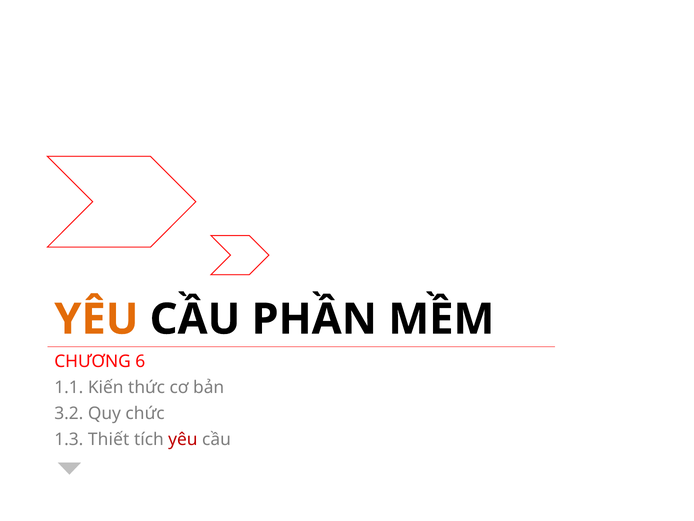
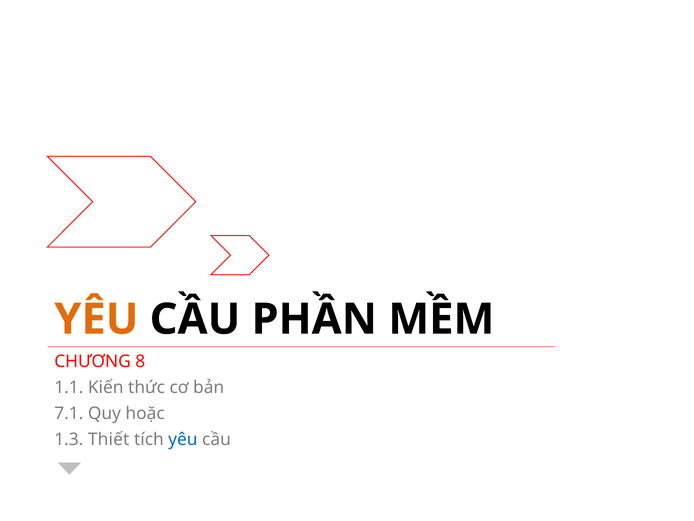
6: 6 -> 8
3.2: 3.2 -> 7.1
chức: chức -> hoặc
yêu at (183, 439) colour: red -> blue
